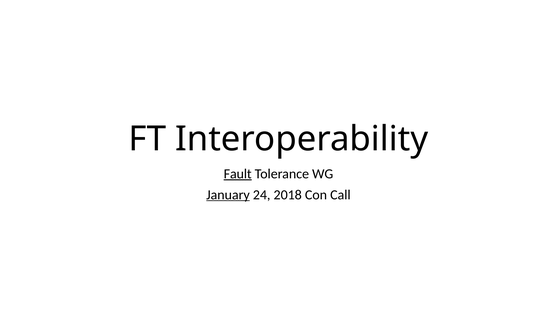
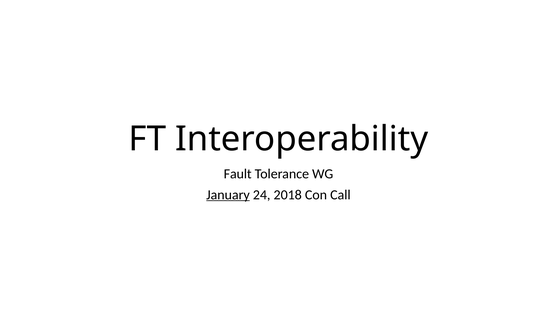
Fault underline: present -> none
